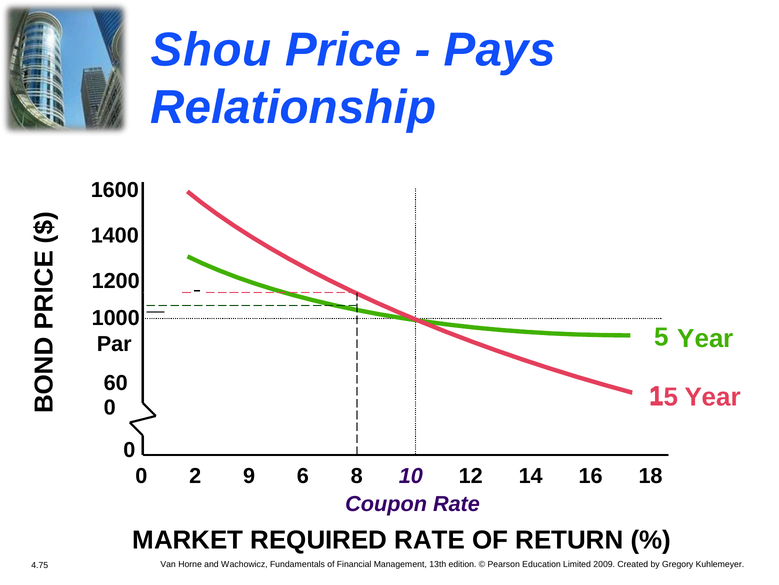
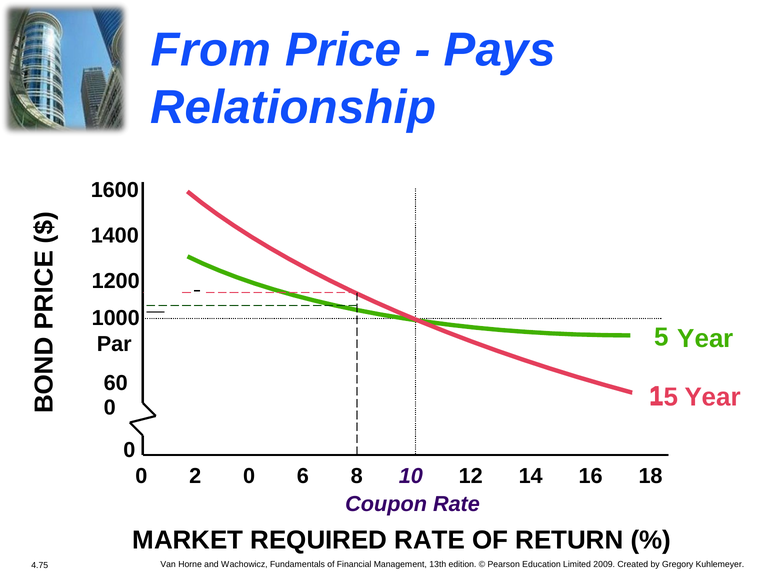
Shou: Shou -> From
2 9: 9 -> 0
